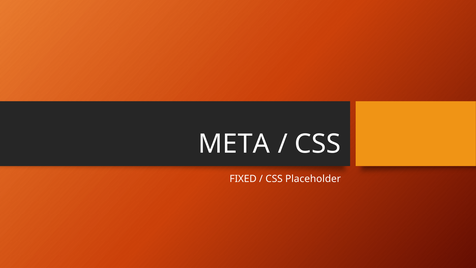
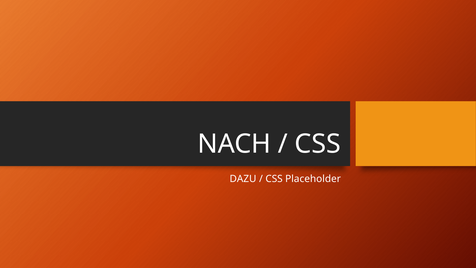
META: META -> NACH
FIXED: FIXED -> DAZU
